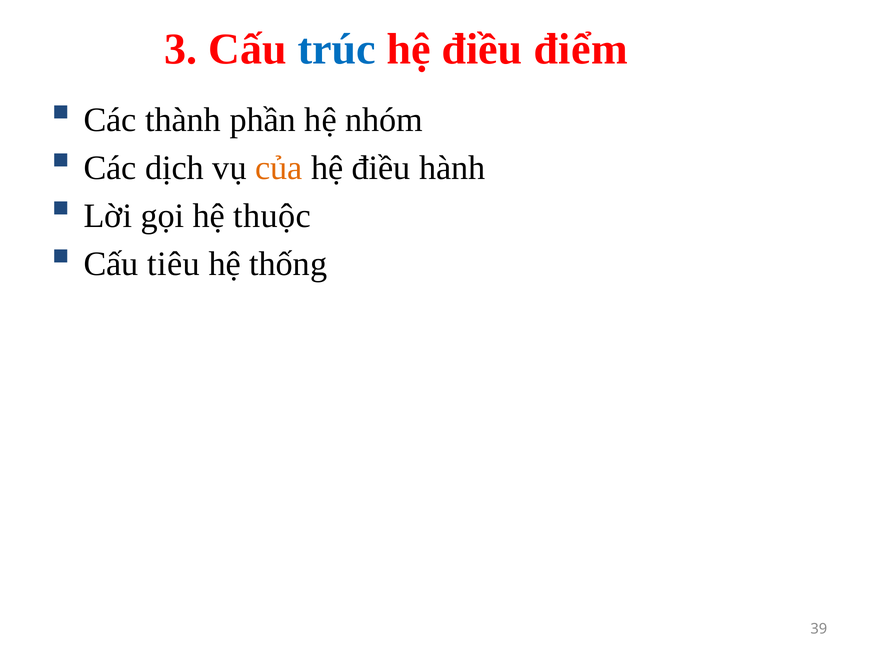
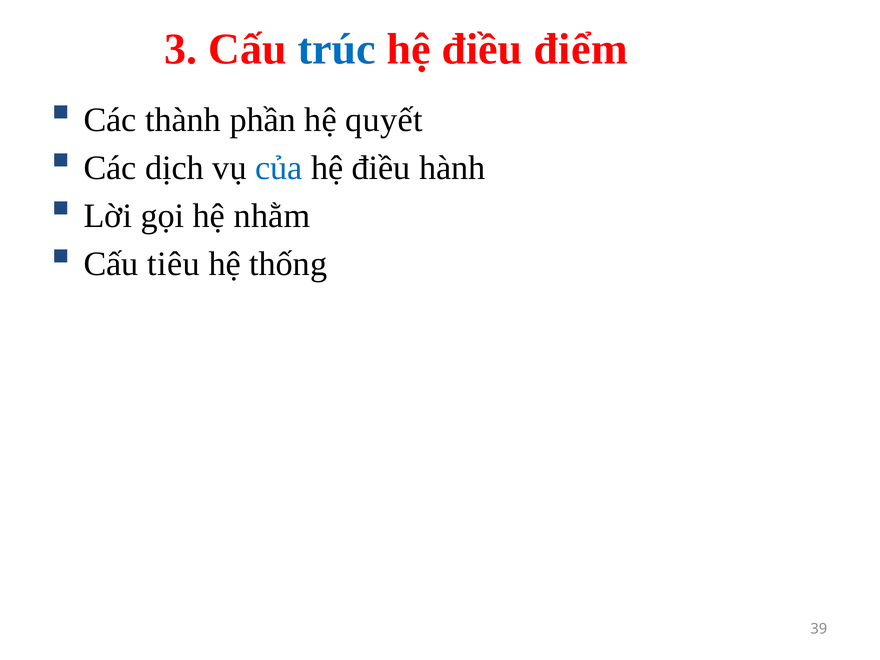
nhóm: nhóm -> quyết
của colour: orange -> blue
thuộc: thuộc -> nhằm
